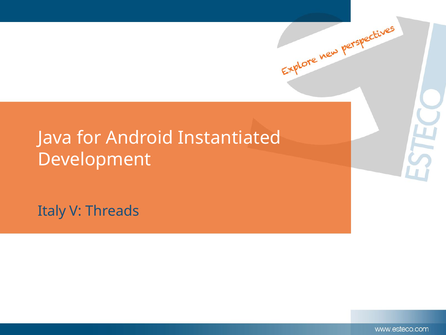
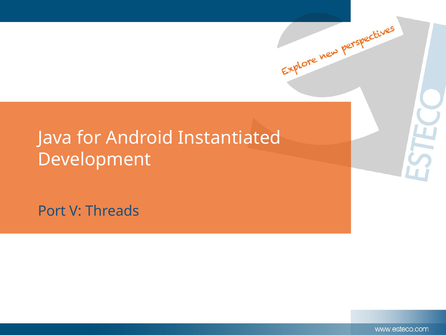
Italy: Italy -> Port
